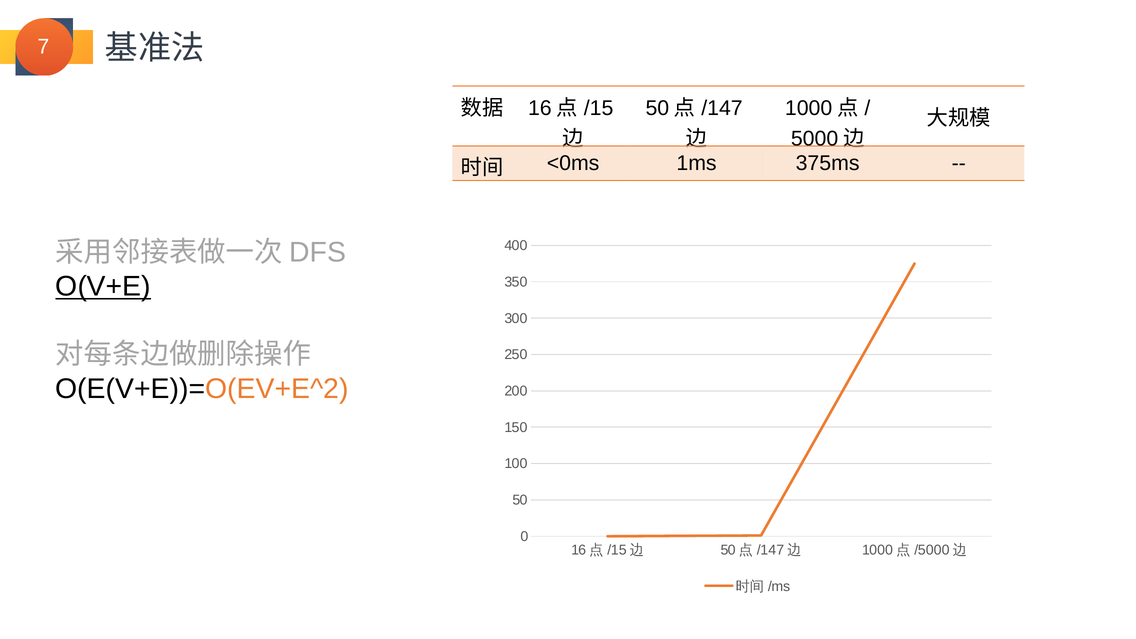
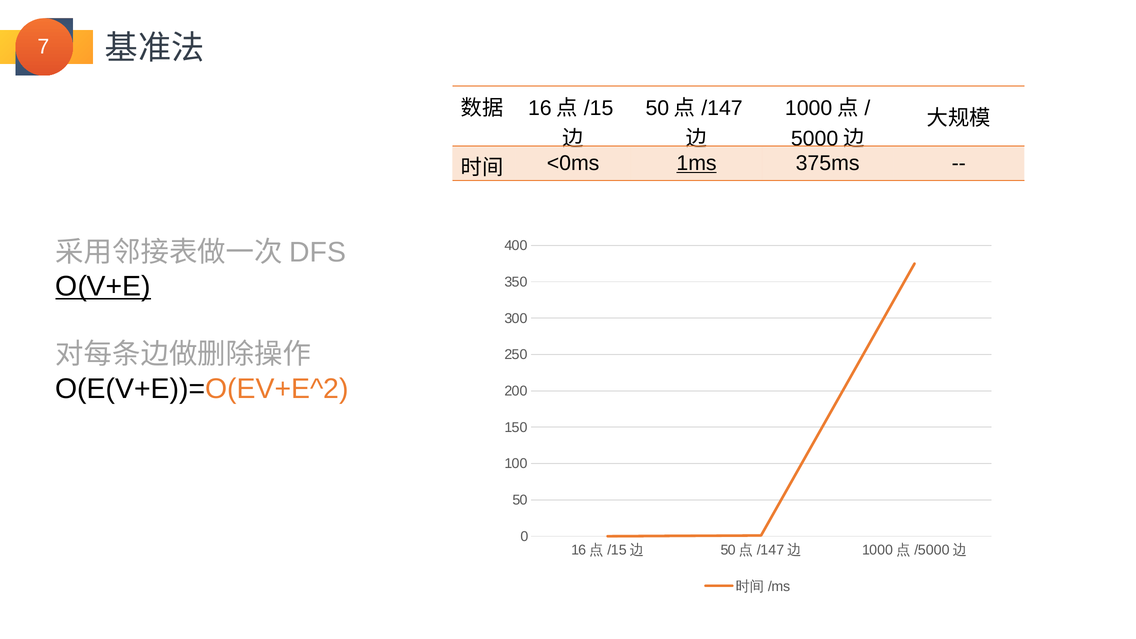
1ms underline: none -> present
